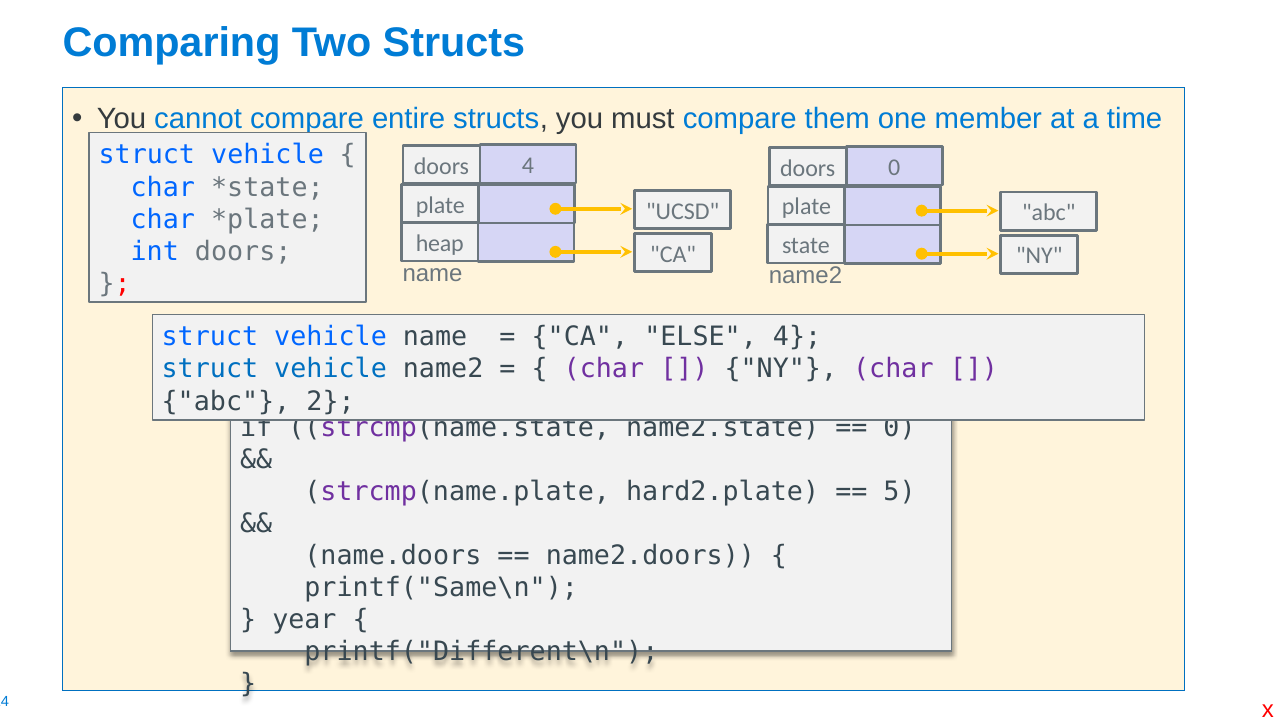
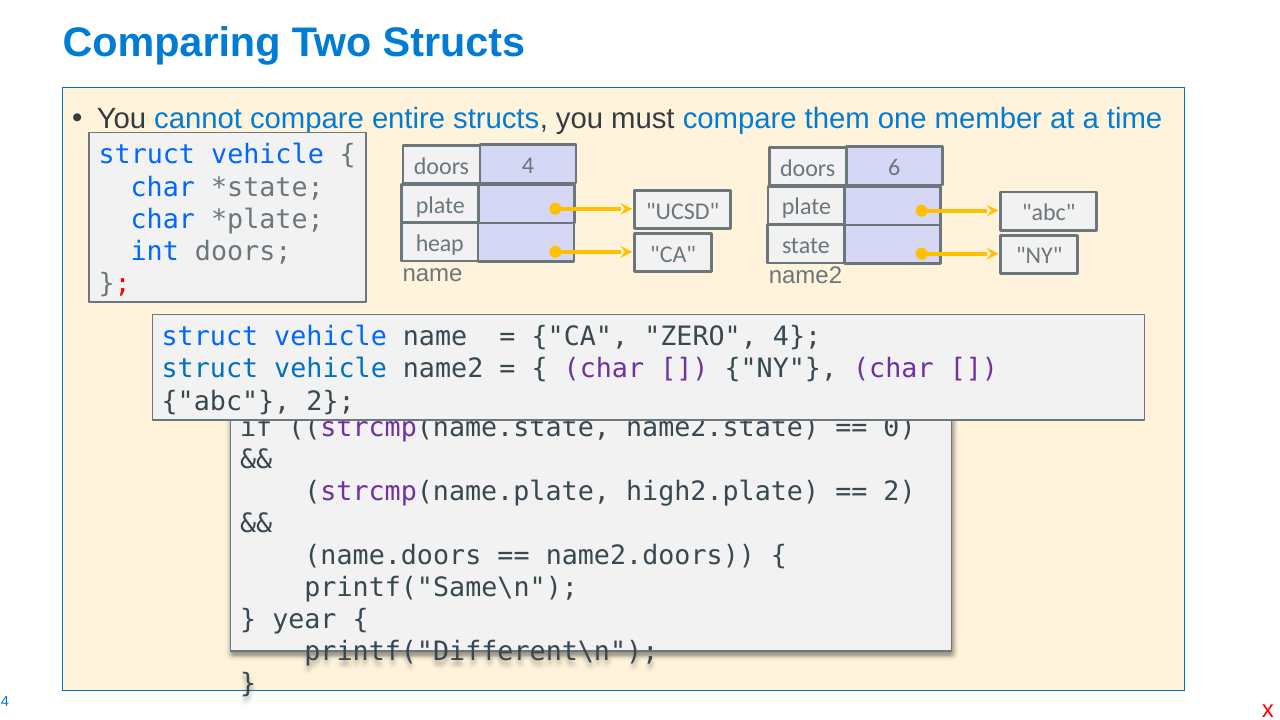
doors 0: 0 -> 6
ELSE: ELSE -> ZERO
hard2.plate: hard2.plate -> high2.plate
5 at (900, 492): 5 -> 2
